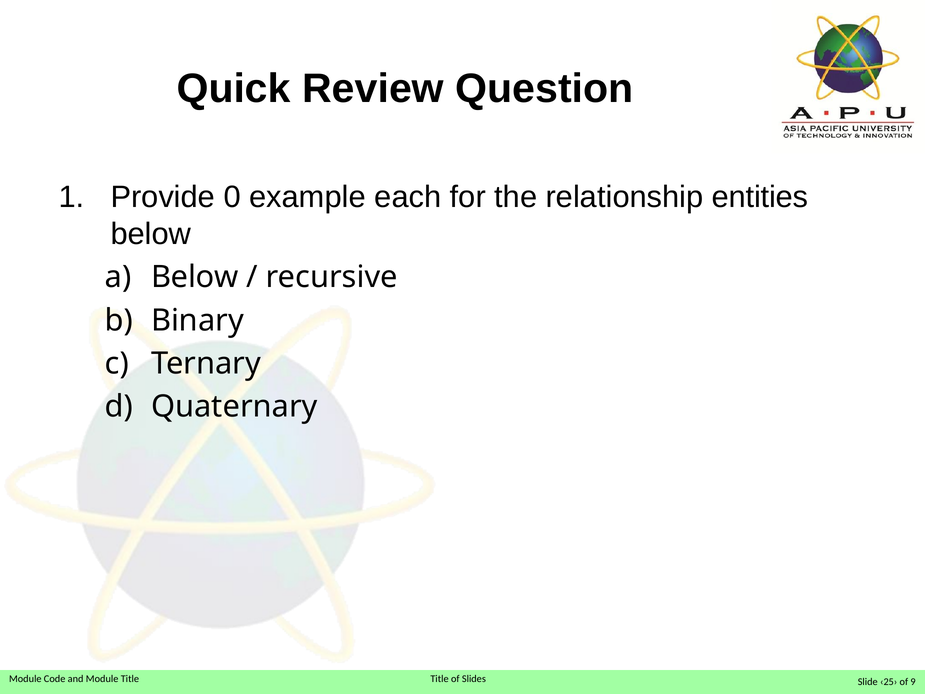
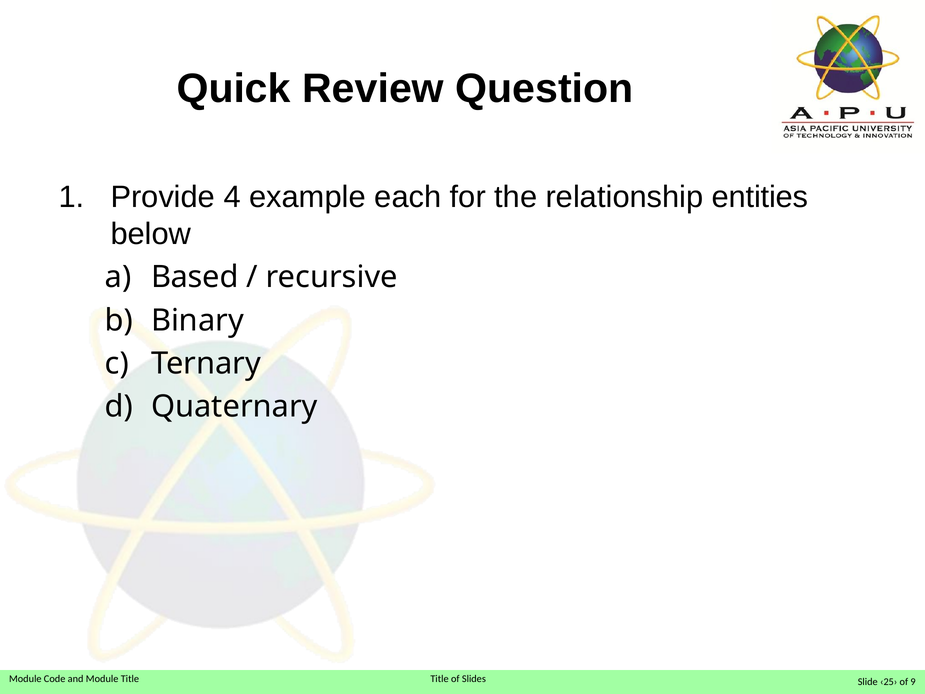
0: 0 -> 4
Below at (195, 277): Below -> Based
